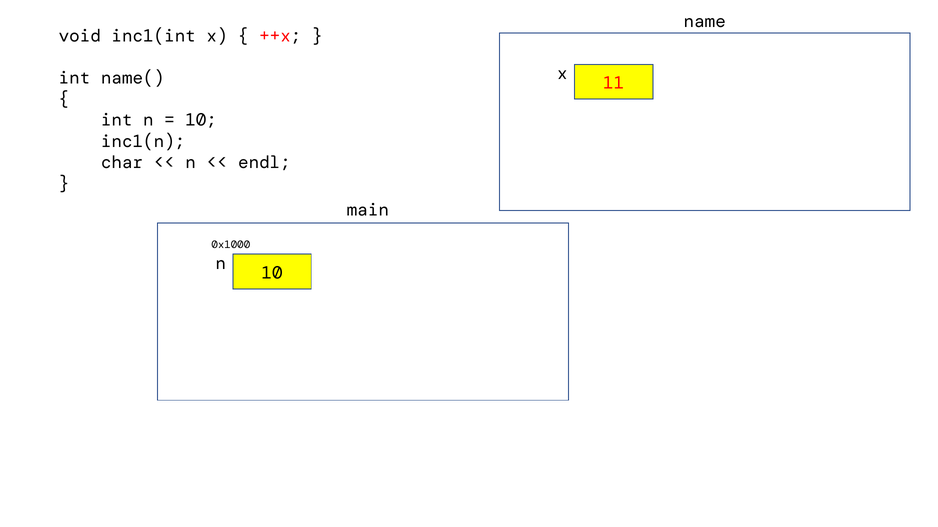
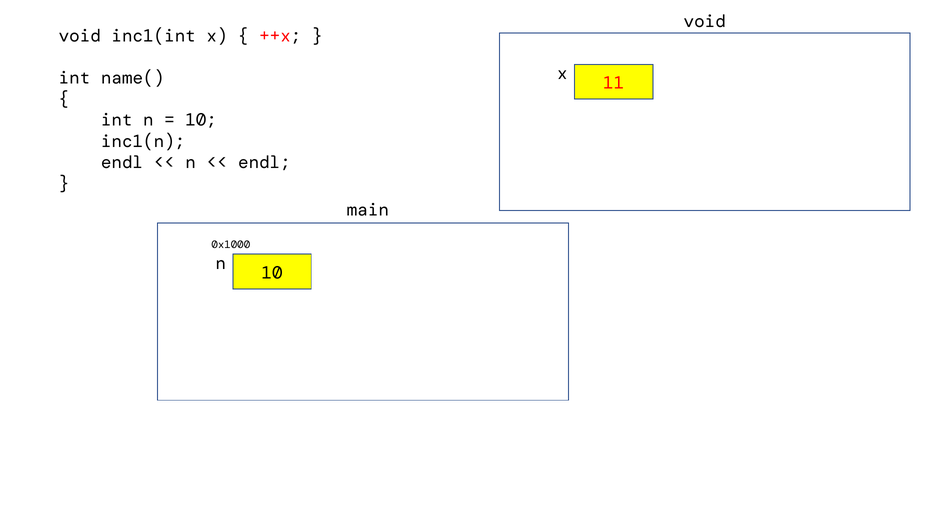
name at (705, 21): name -> void
char at (122, 162): char -> endl
